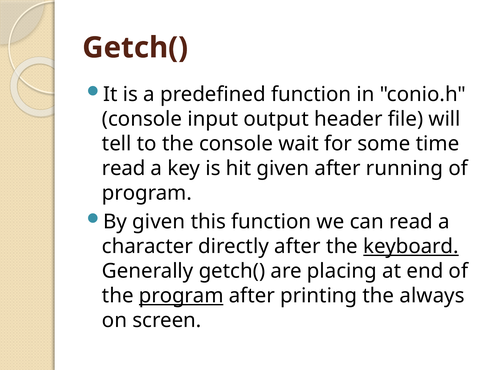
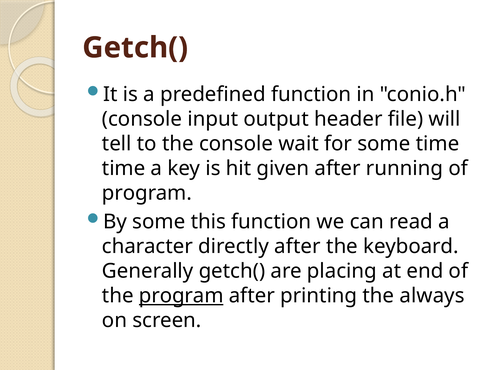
read at (124, 168): read -> time
By given: given -> some
keyboard underline: present -> none
